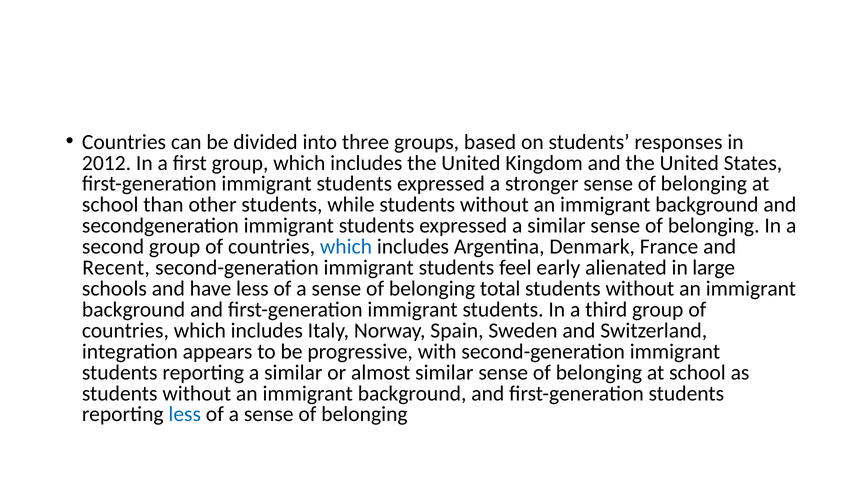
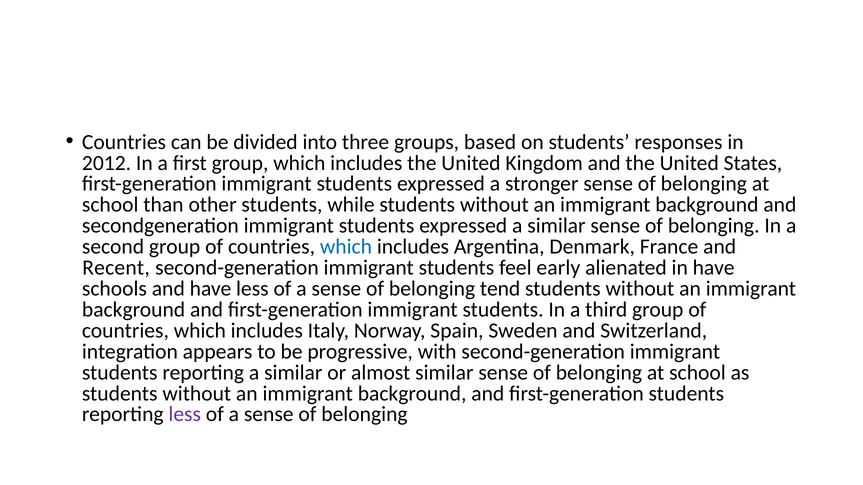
in large: large -> have
total: total -> tend
less at (185, 415) colour: blue -> purple
